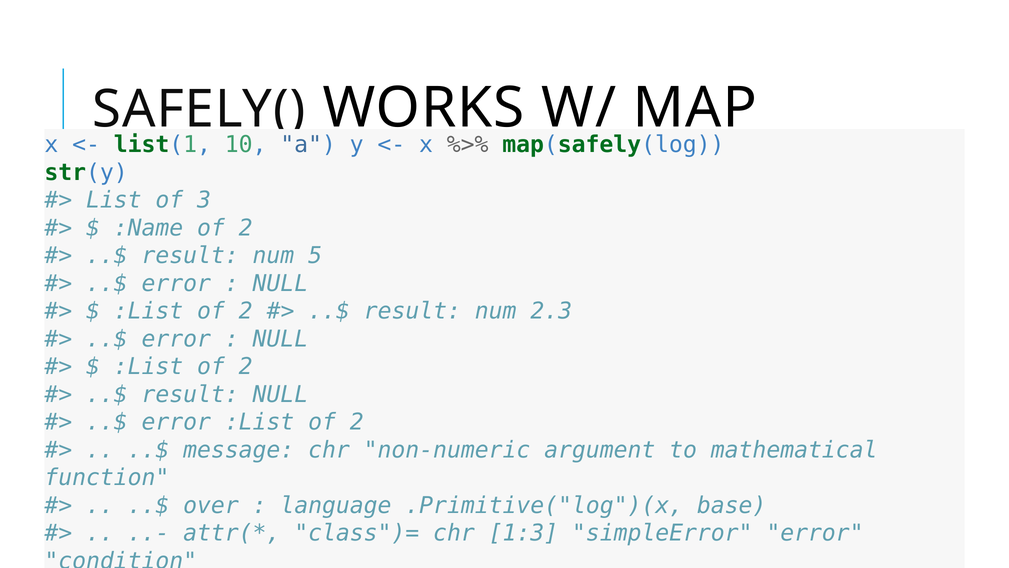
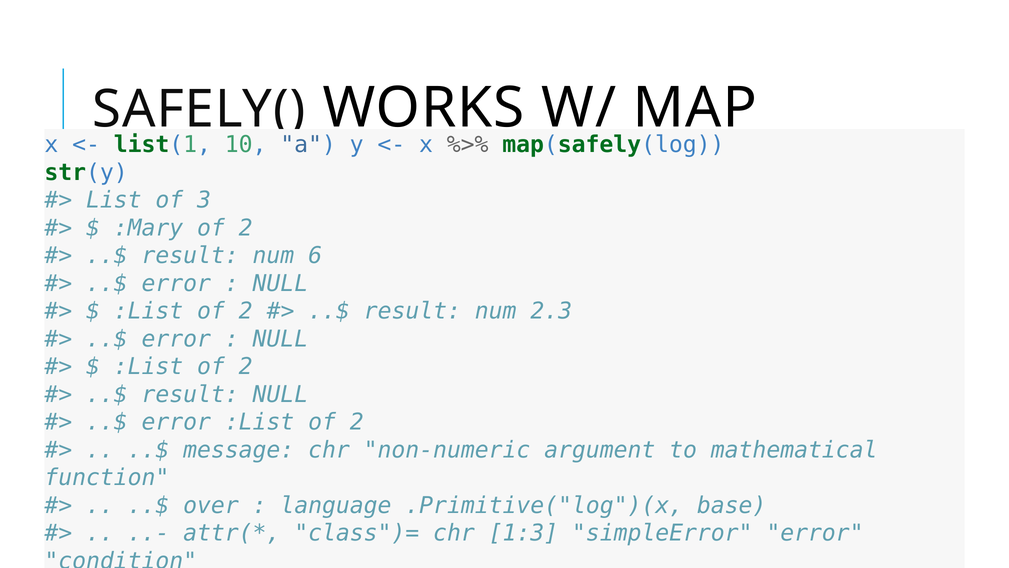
:Name: :Name -> :Mary
5: 5 -> 6
